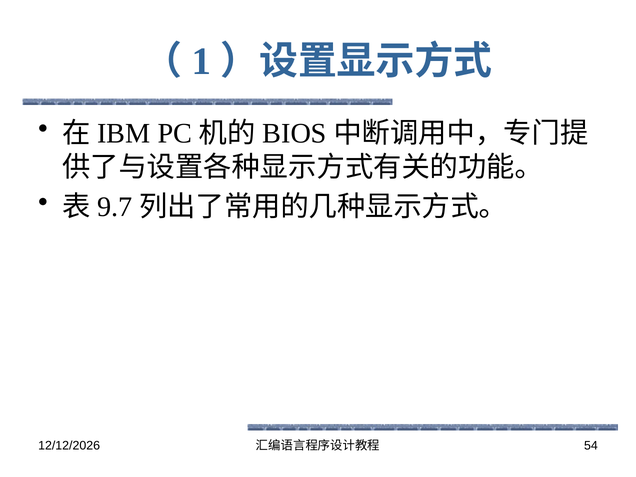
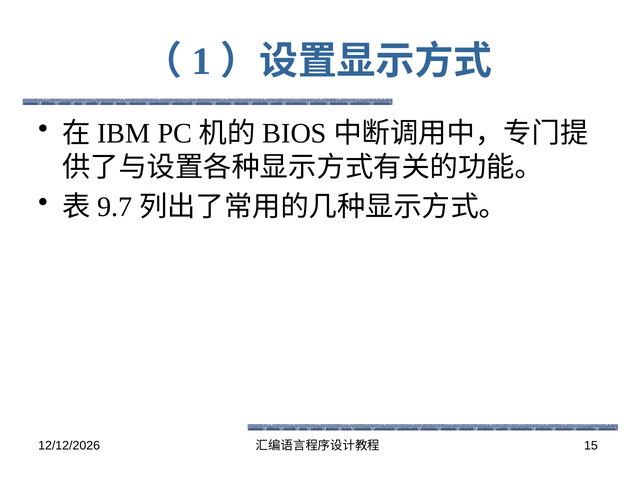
54: 54 -> 15
